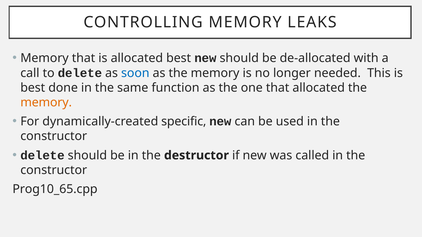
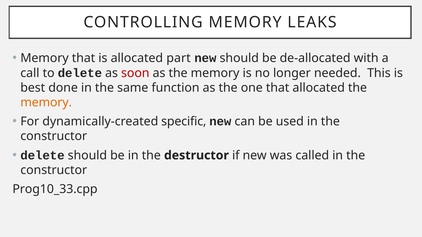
allocated best: best -> part
soon colour: blue -> red
Prog10_65.cpp: Prog10_65.cpp -> Prog10_33.cpp
